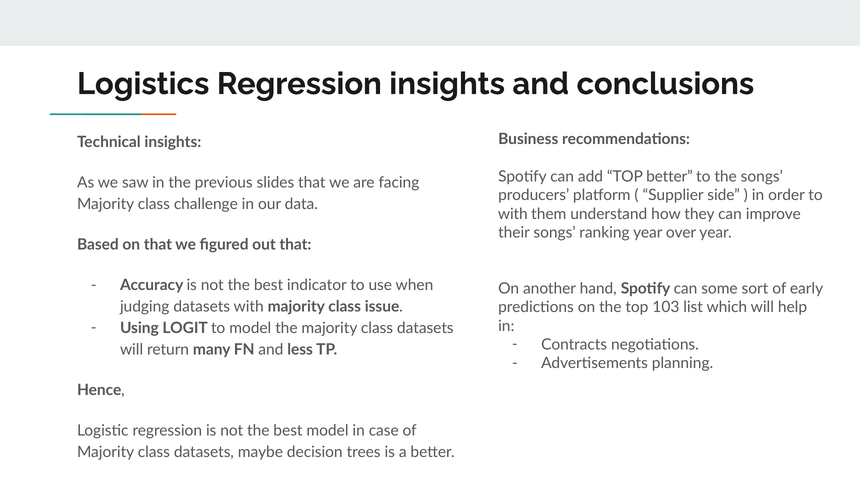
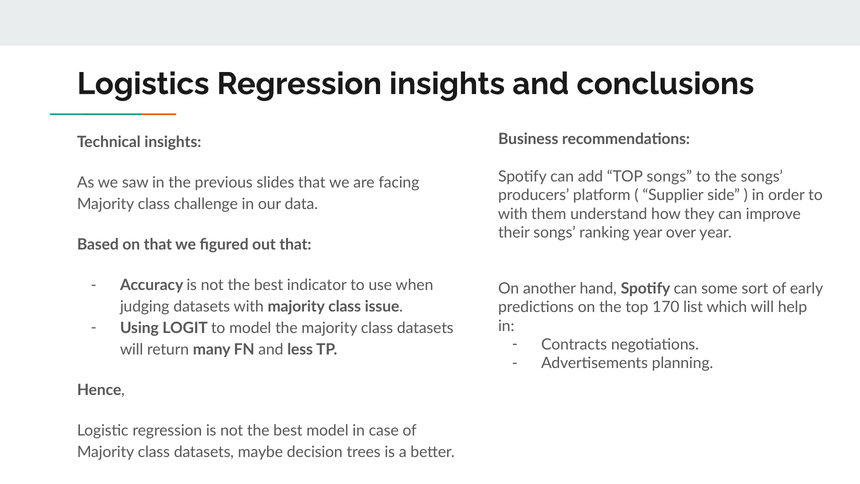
TOP better: better -> songs
103: 103 -> 170
